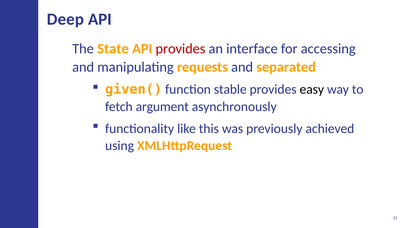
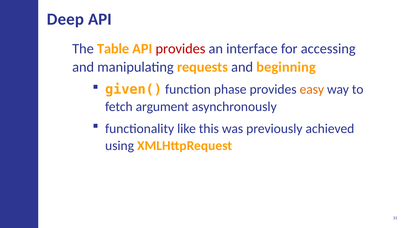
State: State -> Table
separated: separated -> beginning
stable: stable -> phase
easy colour: black -> orange
